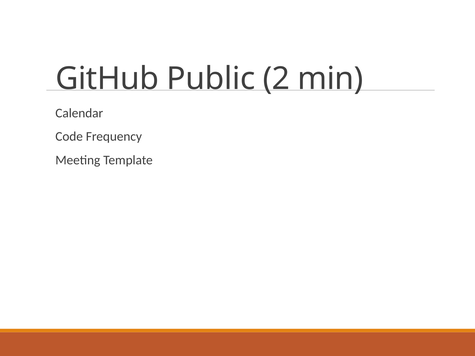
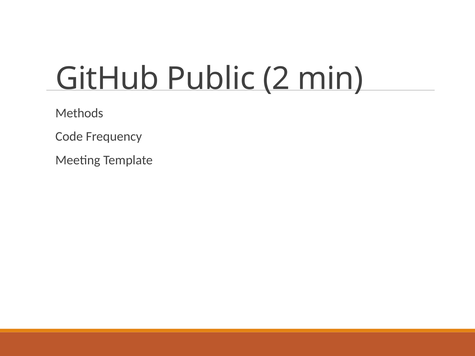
Calendar: Calendar -> Methods
